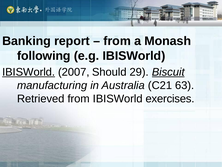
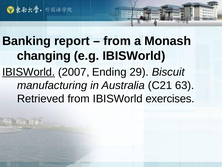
following: following -> changing
Should: Should -> Ending
Biscuit underline: present -> none
